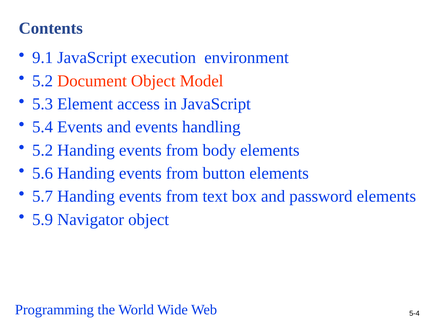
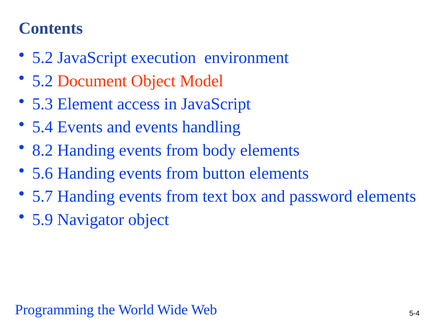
9.1 at (43, 58): 9.1 -> 5.2
5.2 at (43, 150): 5.2 -> 8.2
